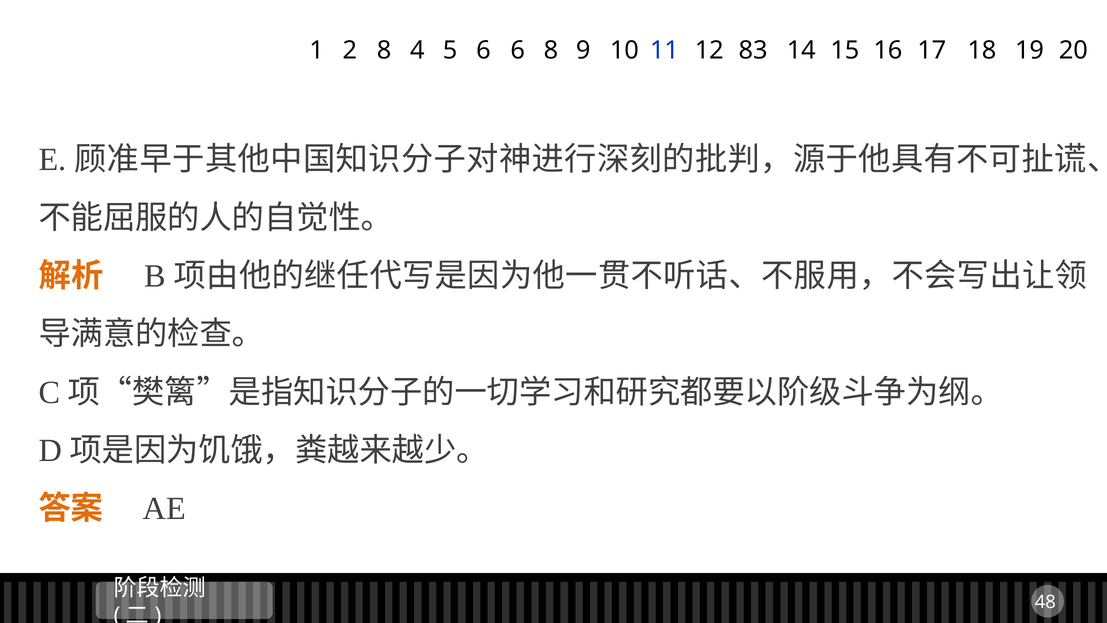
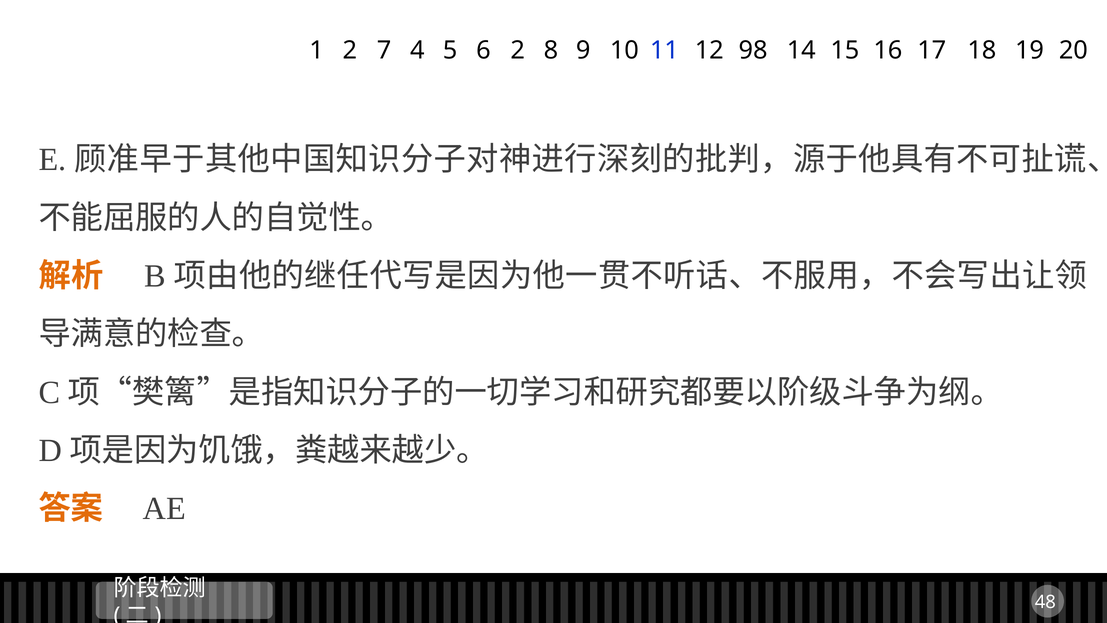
2 8: 8 -> 7
6 6: 6 -> 2
83: 83 -> 98
